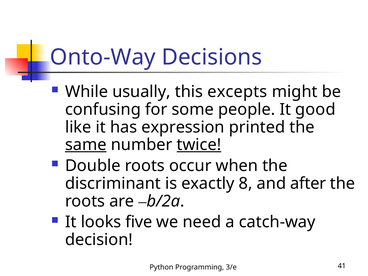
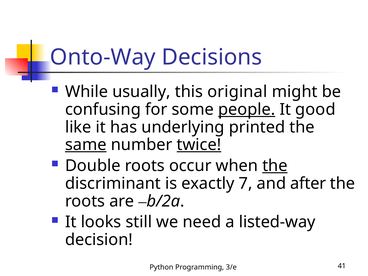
excepts: excepts -> original
people underline: none -> present
expression: expression -> underlying
the at (275, 166) underline: none -> present
8: 8 -> 7
five: five -> still
catch-way: catch-way -> listed-way
